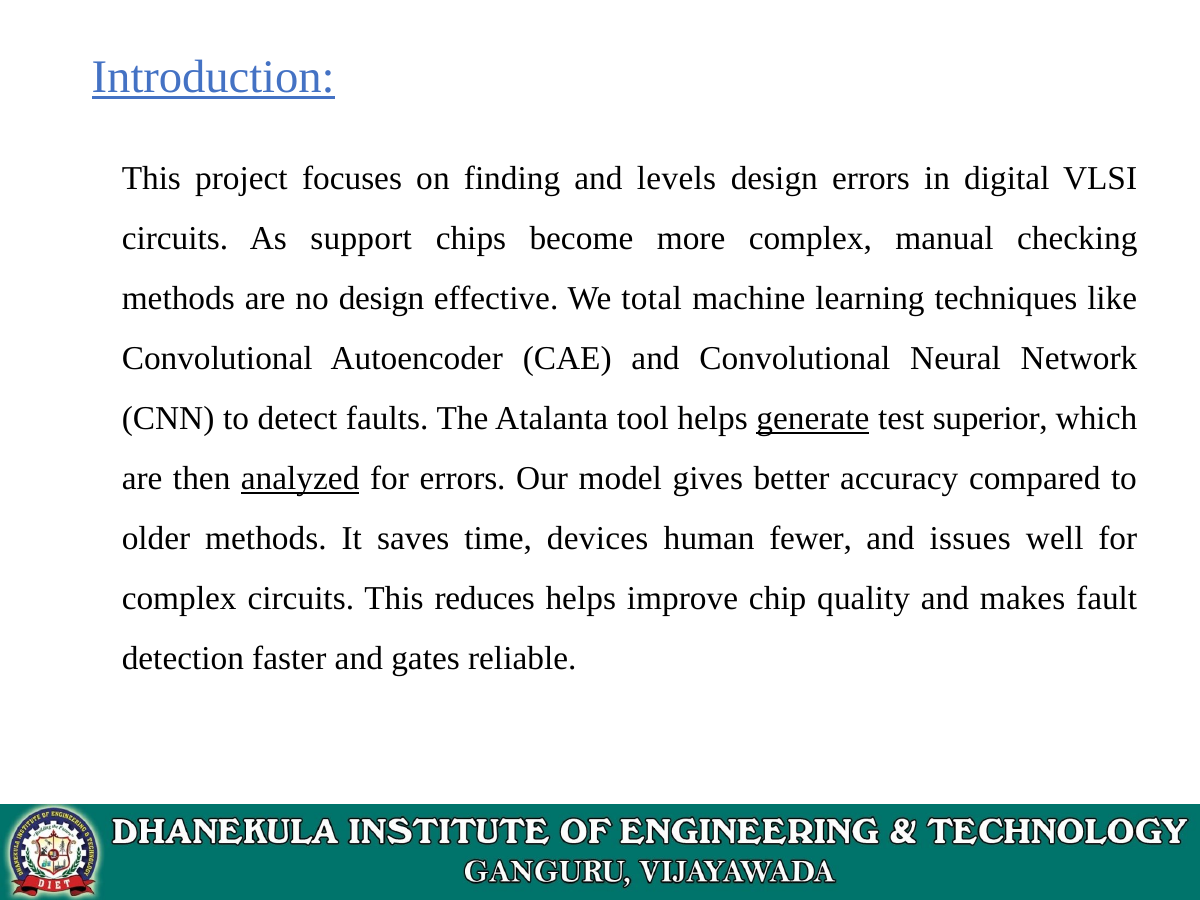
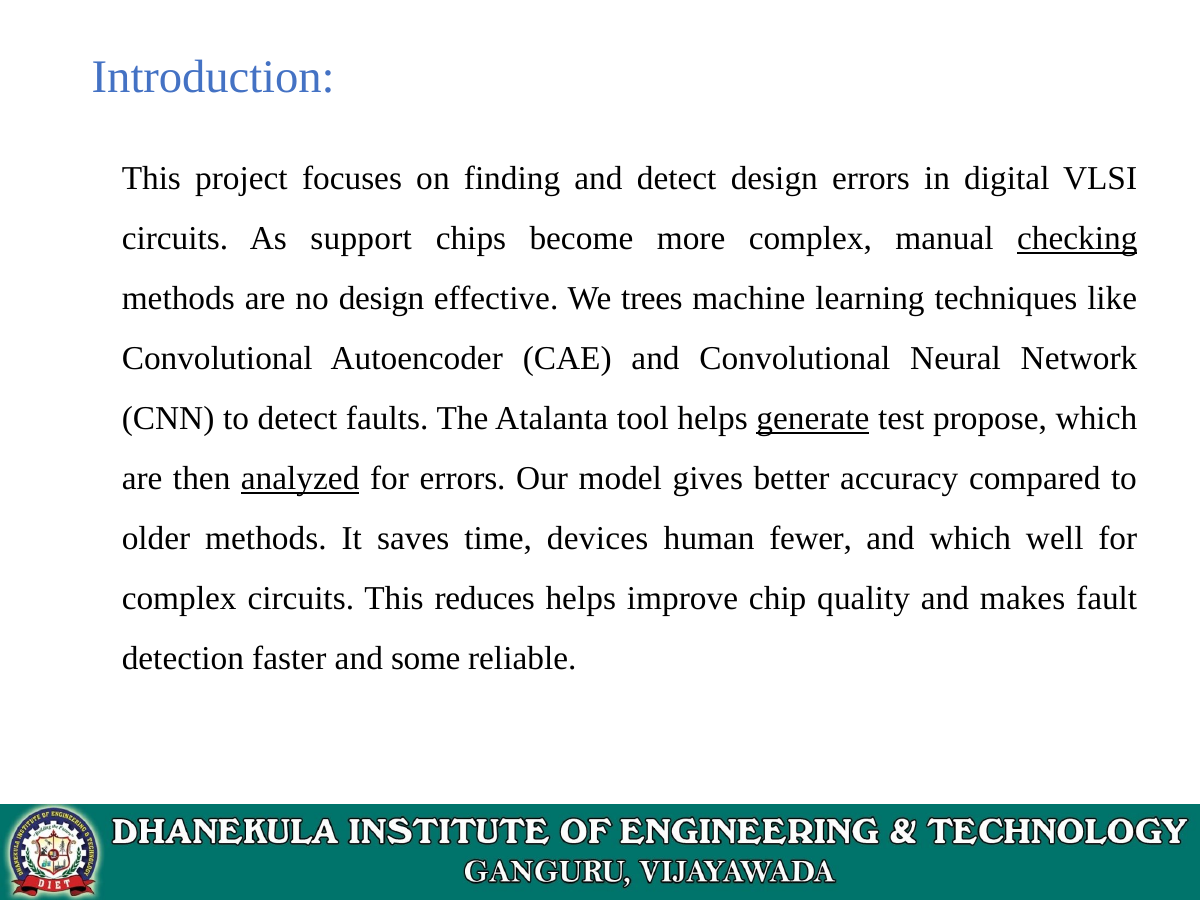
Introduction underline: present -> none
and levels: levels -> detect
checking underline: none -> present
total: total -> trees
superior: superior -> propose
and issues: issues -> which
gates: gates -> some
